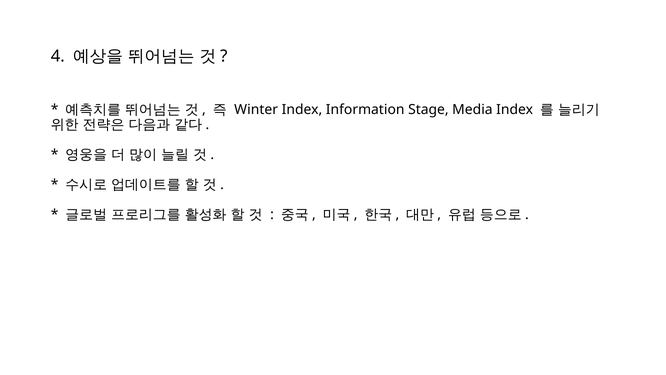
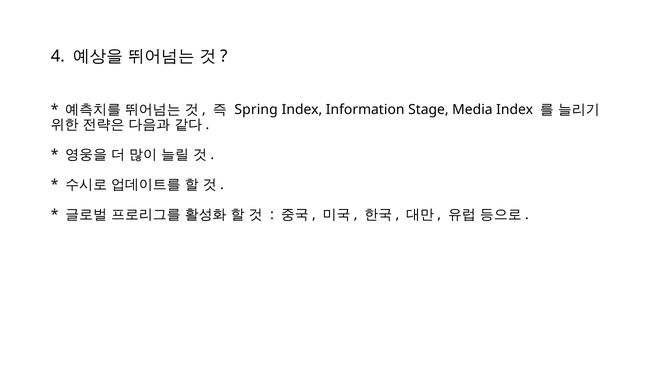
Winter: Winter -> Spring
